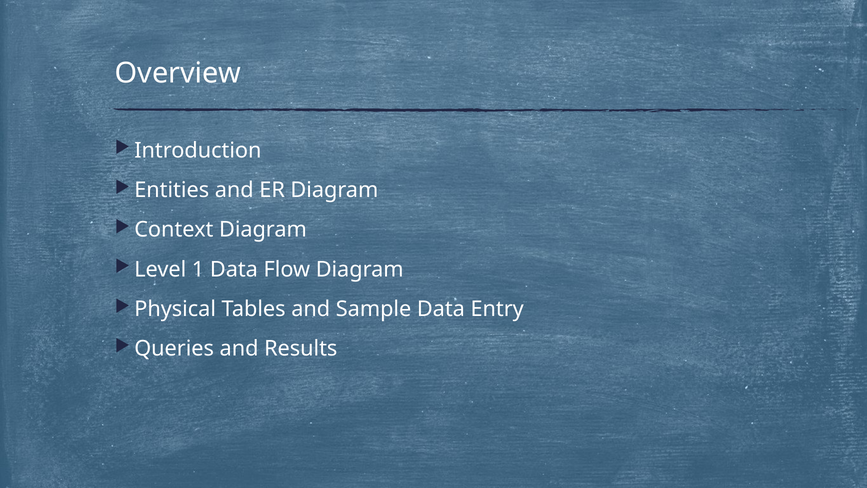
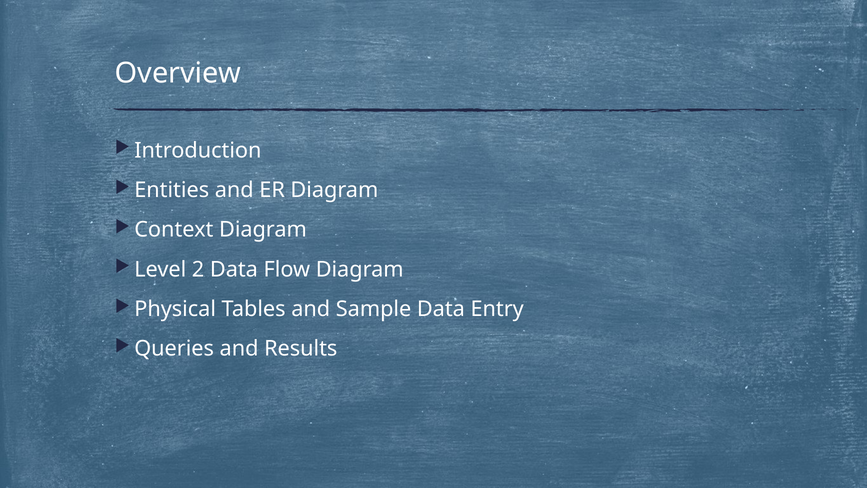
1: 1 -> 2
